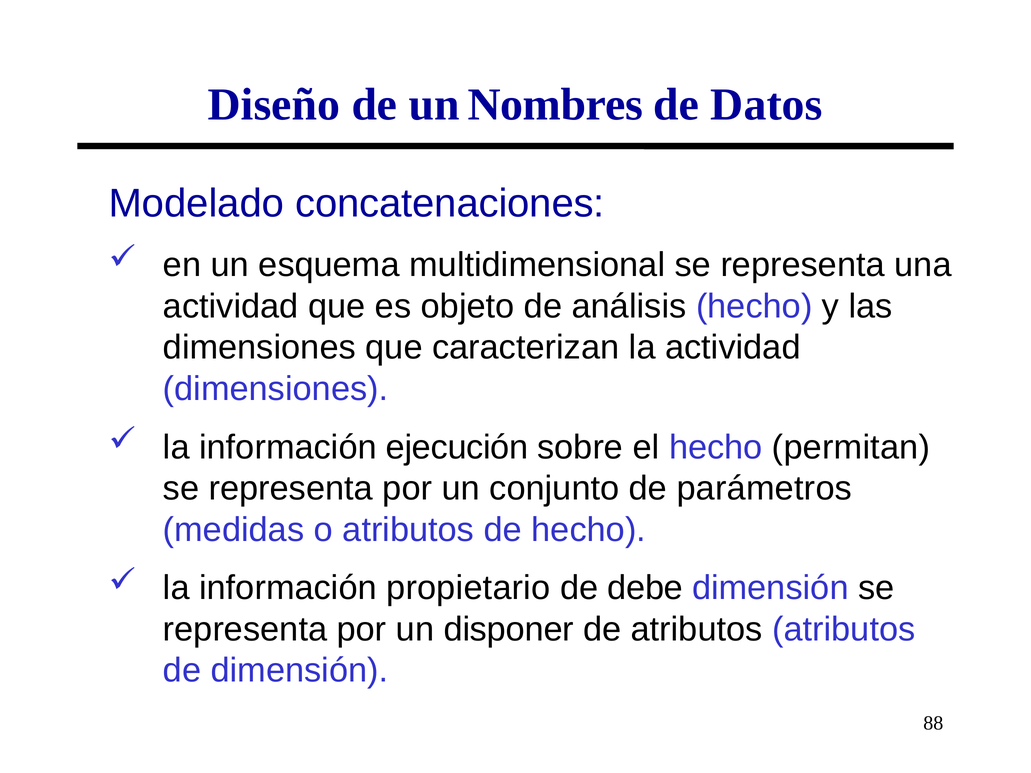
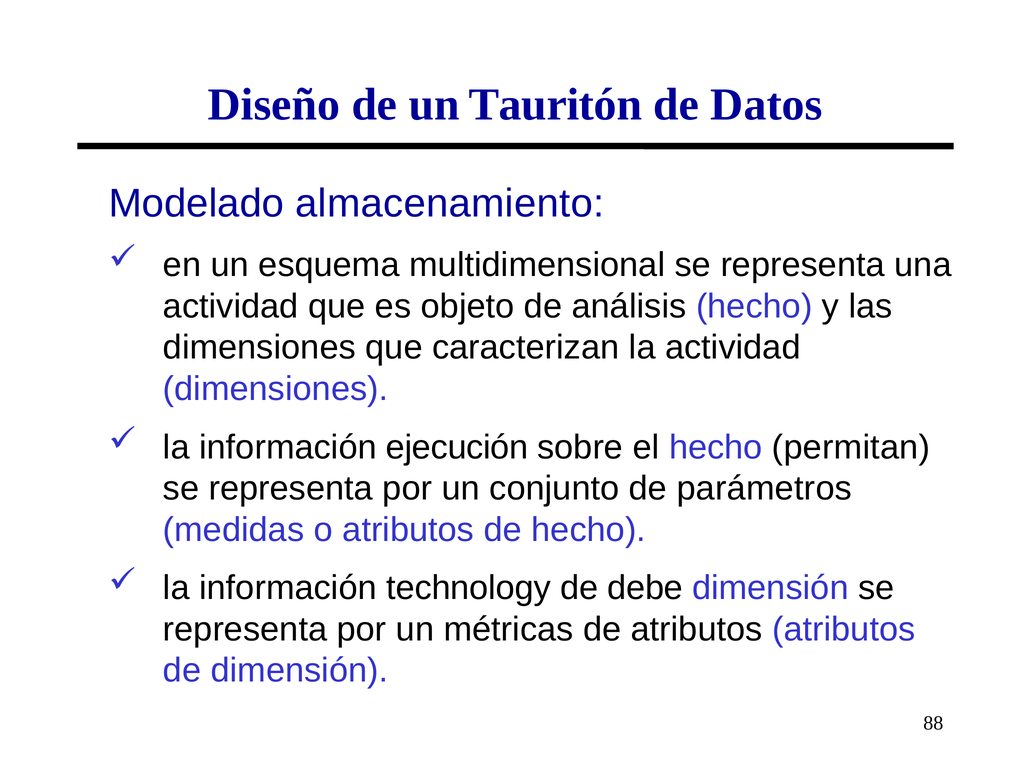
Nombres: Nombres -> Tauritón
concatenaciones: concatenaciones -> almacenamiento
propietario: propietario -> technology
disponer: disponer -> métricas
